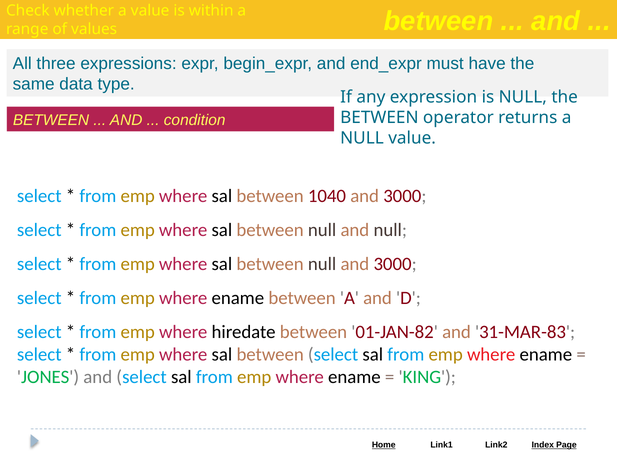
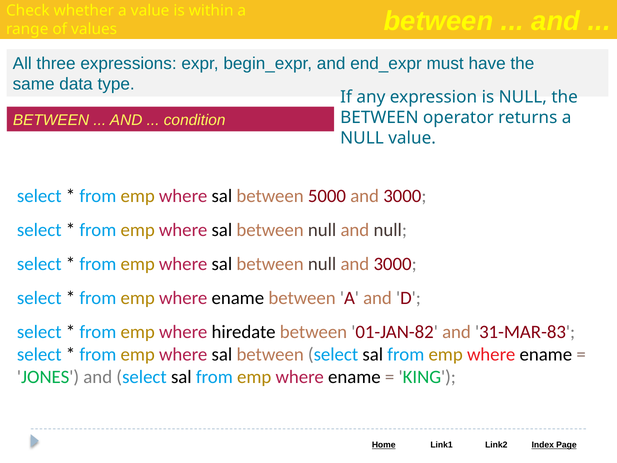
1040: 1040 -> 5000
